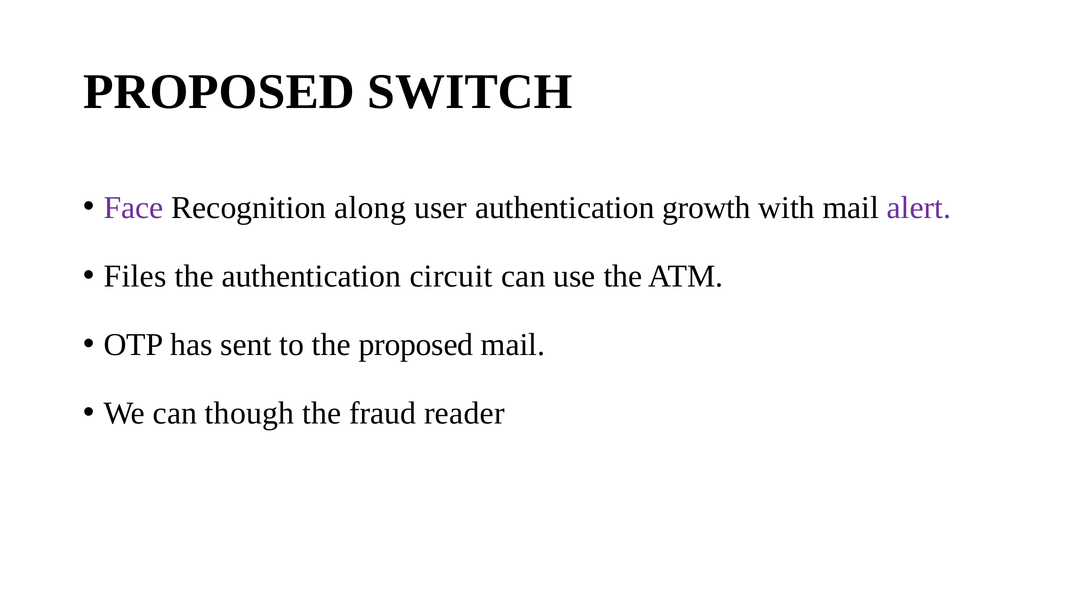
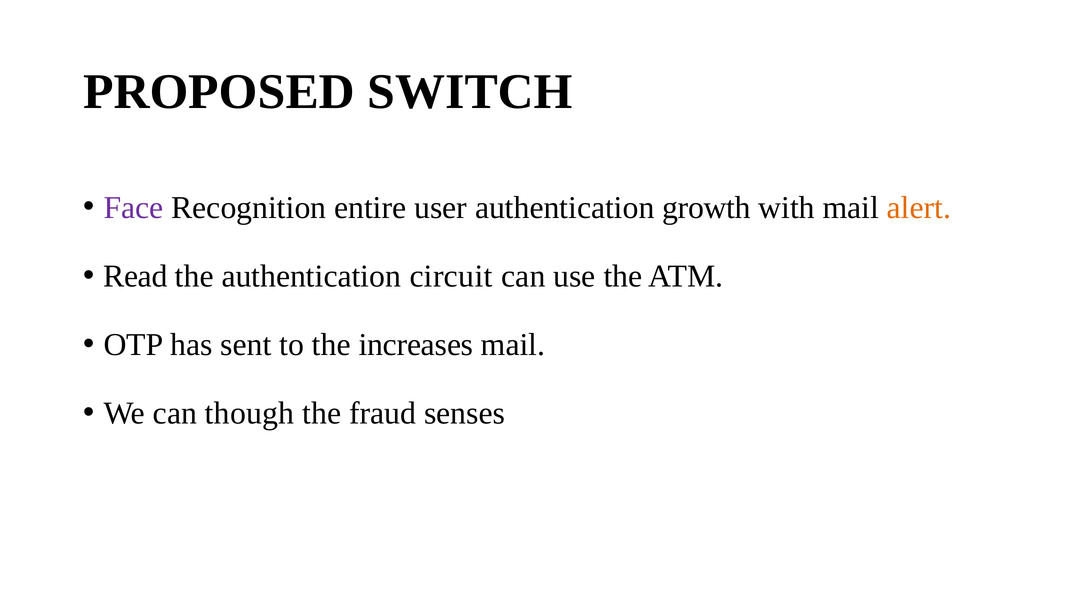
along: along -> entire
alert colour: purple -> orange
Files: Files -> Read
the proposed: proposed -> increases
reader: reader -> senses
